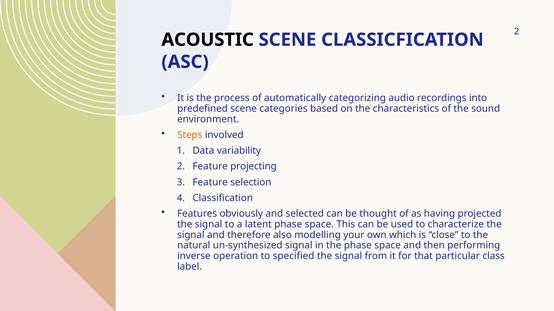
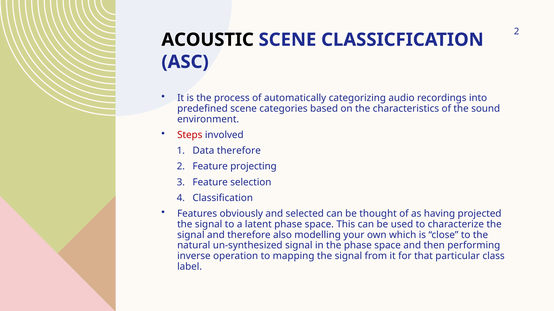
Steps colour: orange -> red
Data variability: variability -> therefore
specified: specified -> mapping
